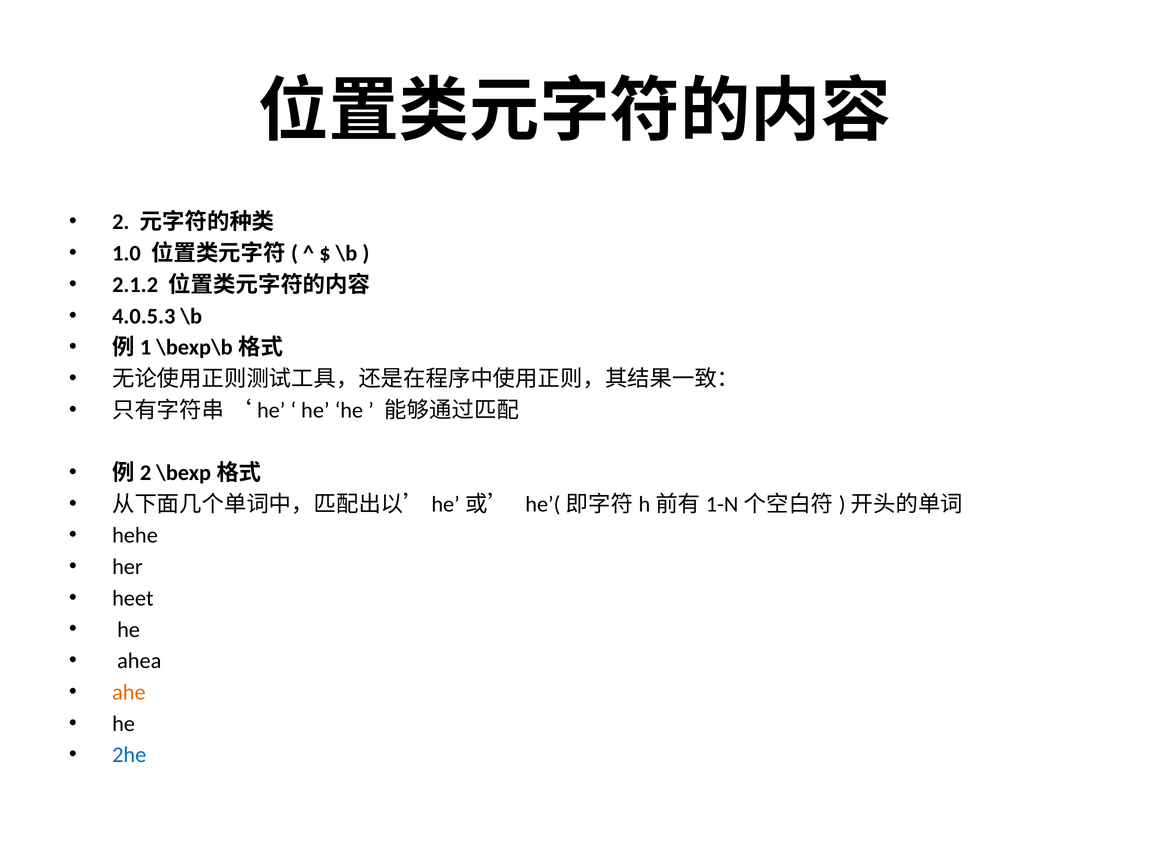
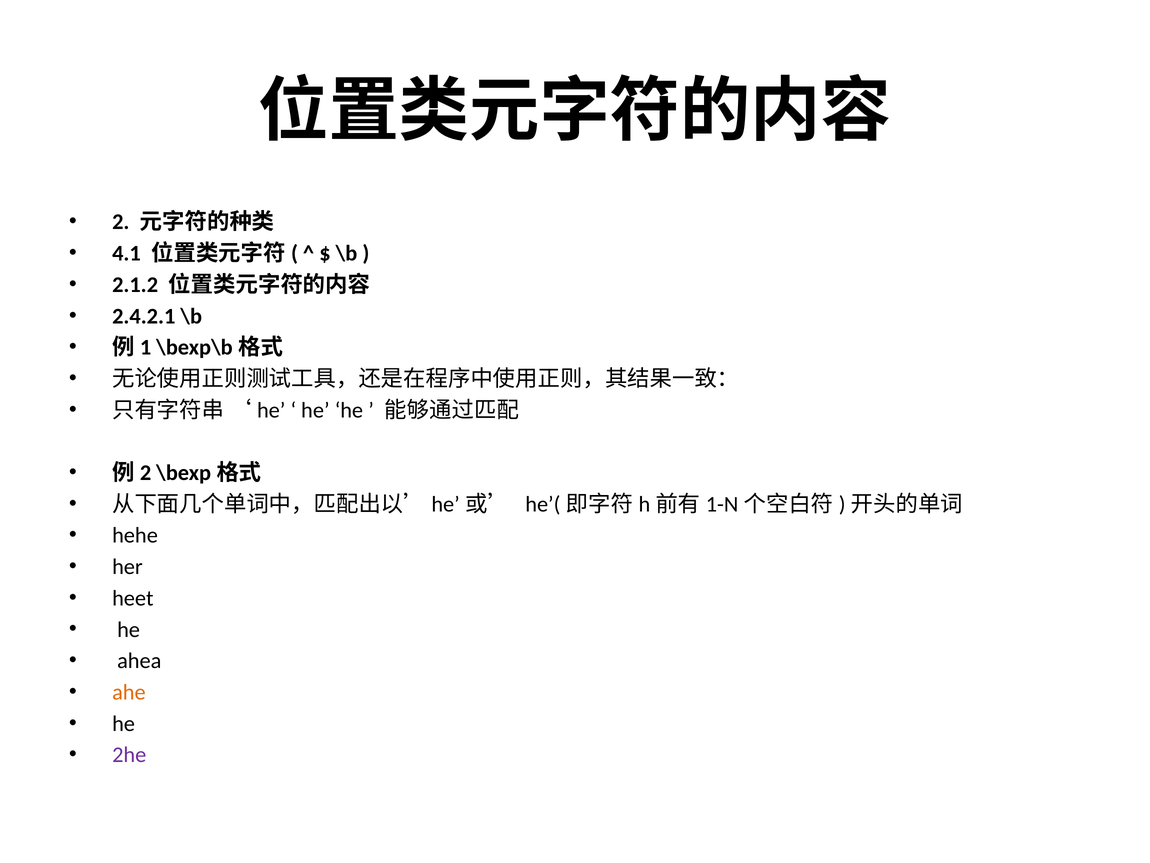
1.0: 1.0 -> 4.1
4.0.5.3: 4.0.5.3 -> 2.4.2.1
2he colour: blue -> purple
